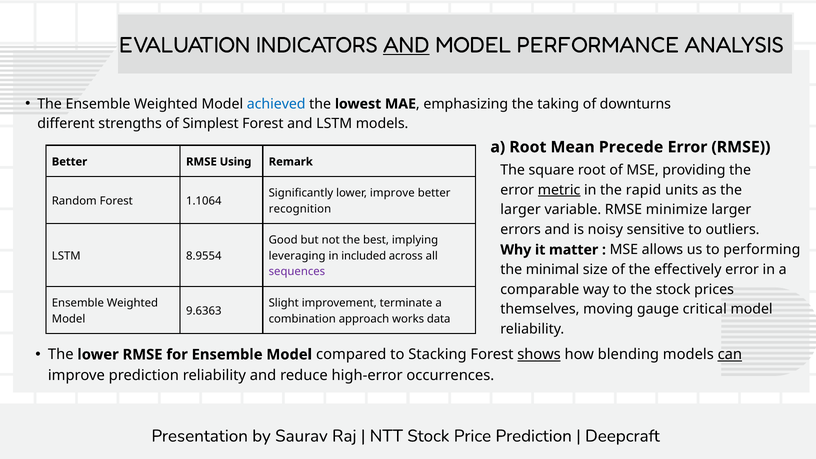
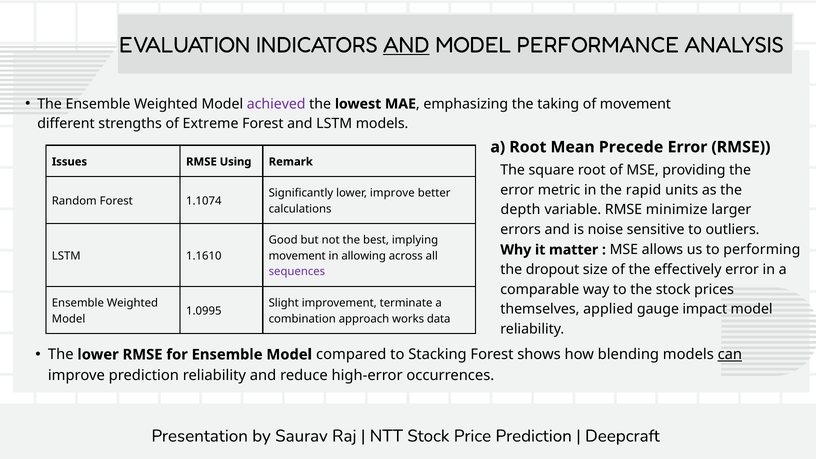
achieved colour: blue -> purple
of downturns: downturns -> movement
Simplest: Simplest -> Extreme
Better at (69, 162): Better -> Issues
metric underline: present -> none
1.1064: 1.1064 -> 1.1074
recognition: recognition -> calculations
larger at (521, 210): larger -> depth
noisy: noisy -> noise
8.9554: 8.9554 -> 1.1610
leveraging at (297, 256): leveraging -> movement
included: included -> allowing
minimal: minimal -> dropout
moving: moving -> applied
critical: critical -> impact
9.6363: 9.6363 -> 1.0995
shows underline: present -> none
